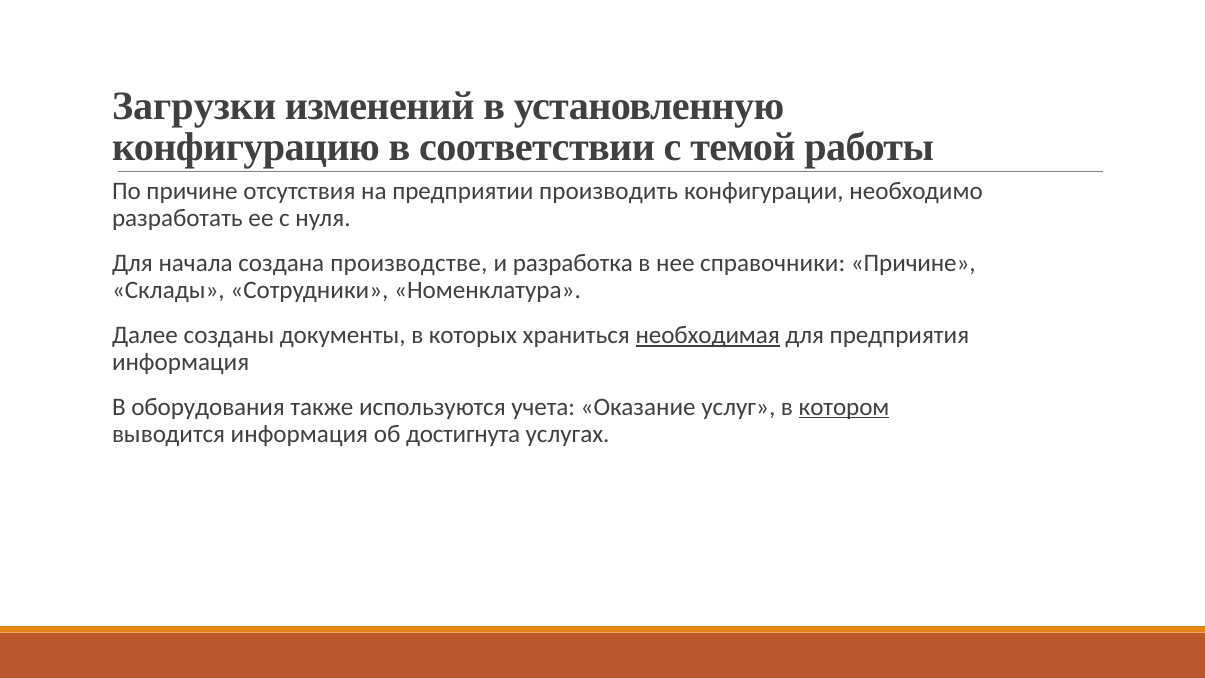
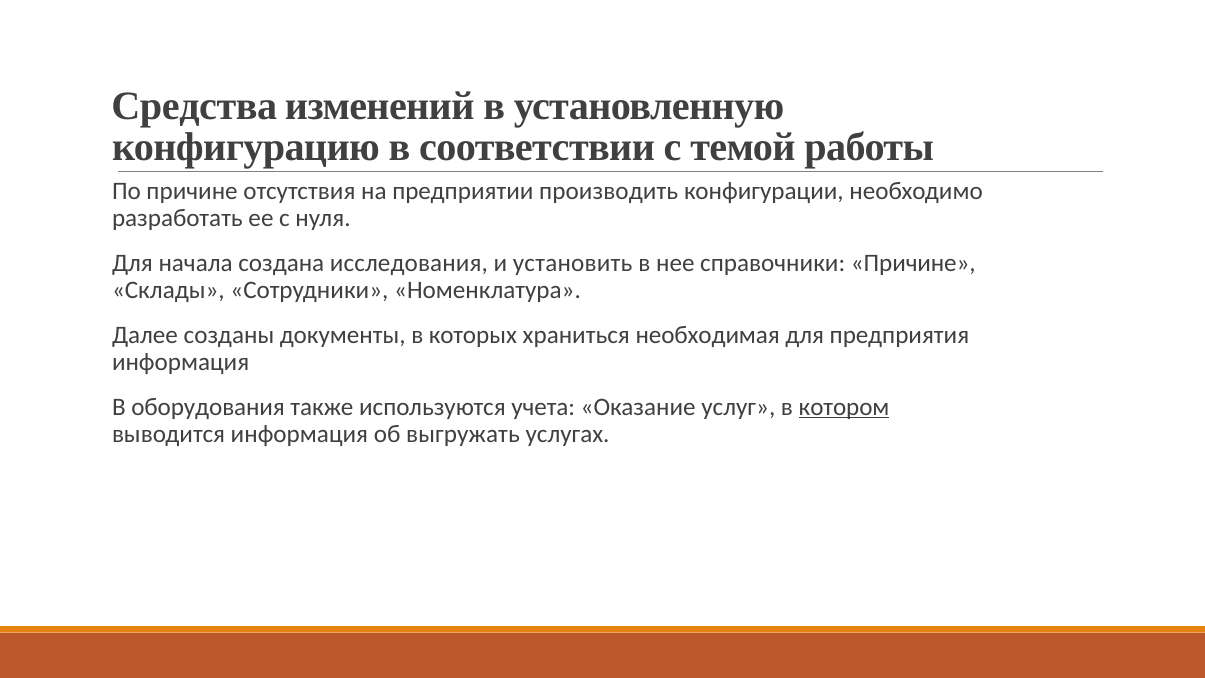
Загрузки: Загрузки -> Средства
производстве: производстве -> исследования
разработка: разработка -> установить
необходимая underline: present -> none
достигнута: достигнута -> выгружать
